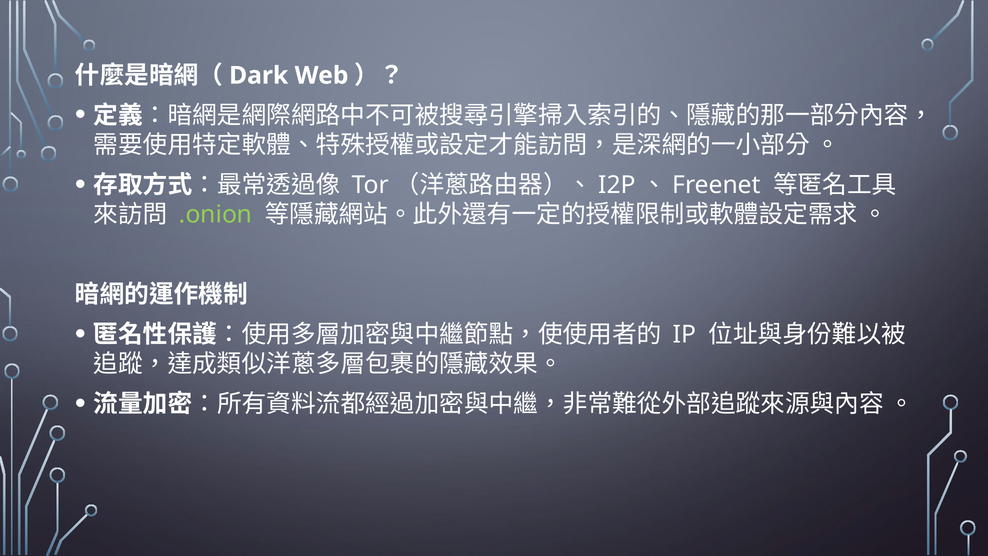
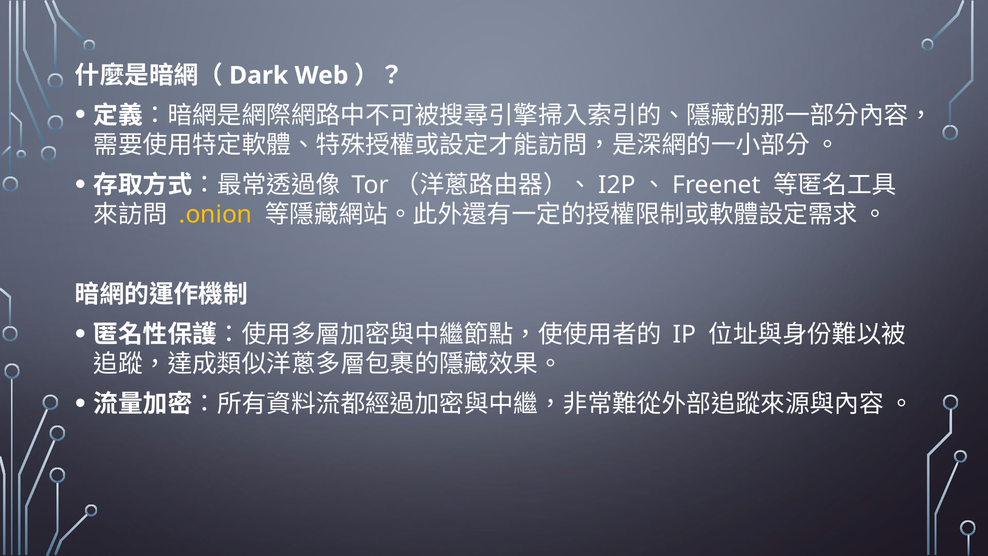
.onion colour: light green -> yellow
